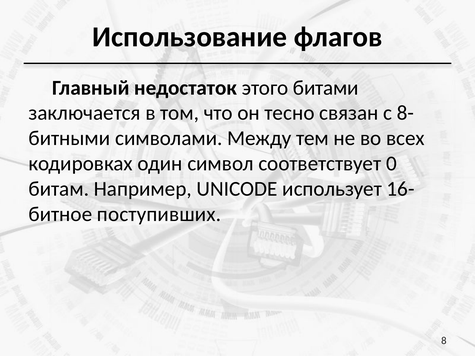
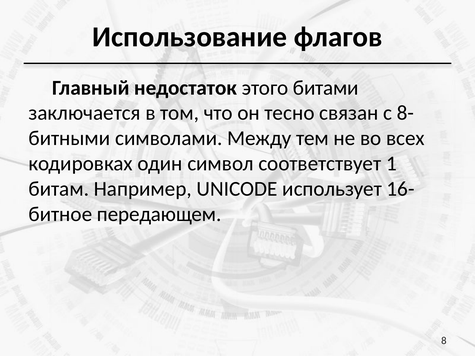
0: 0 -> 1
поступивших: поступивших -> передающем
